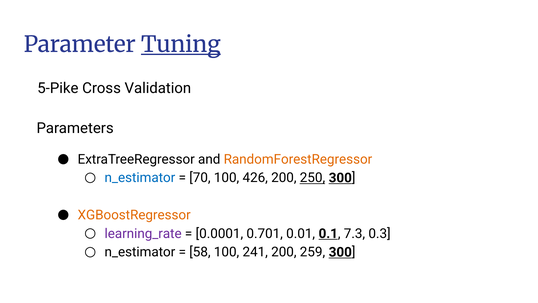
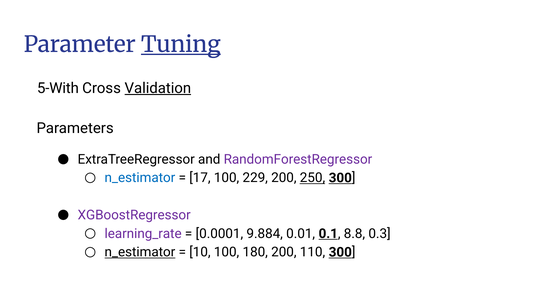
5-Pike: 5-Pike -> 5-With
Validation underline: none -> present
RandomForestRegressor colour: orange -> purple
70: 70 -> 17
426: 426 -> 229
XGBoostRegressor colour: orange -> purple
0.701: 0.701 -> 9.884
7.3: 7.3 -> 8.8
n_estimator at (140, 252) underline: none -> present
58: 58 -> 10
241: 241 -> 180
259: 259 -> 110
